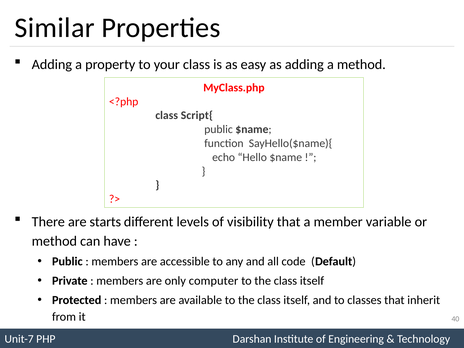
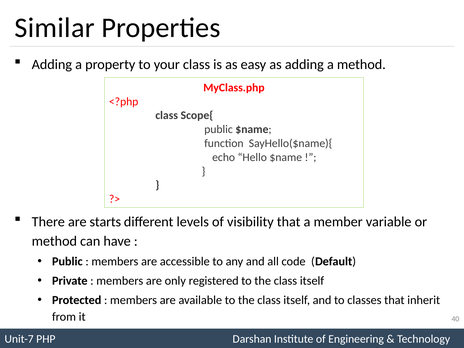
Script{: Script{ -> Scope{
computer: computer -> registered
